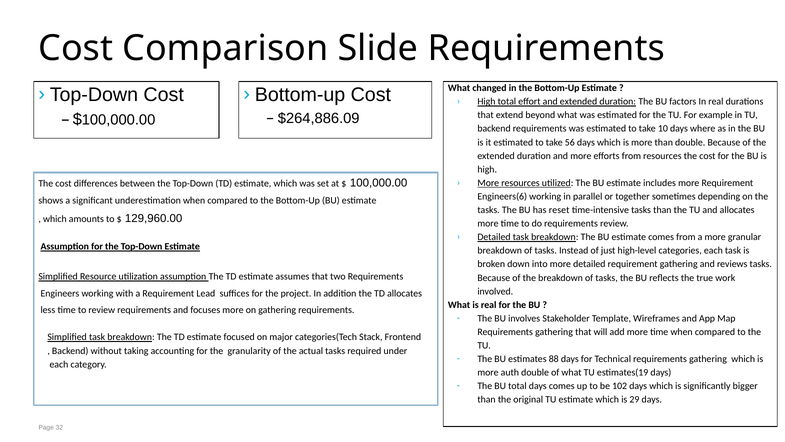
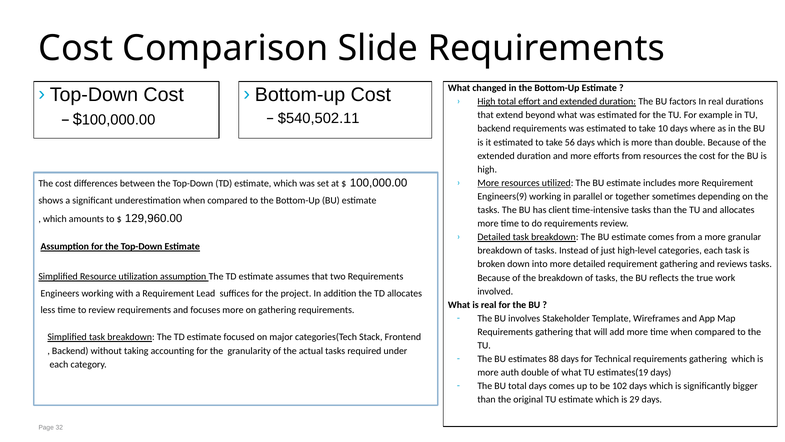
$264,886.09: $264,886.09 -> $540,502.11
Engineers(6: Engineers(6 -> Engineers(9
reset: reset -> client
